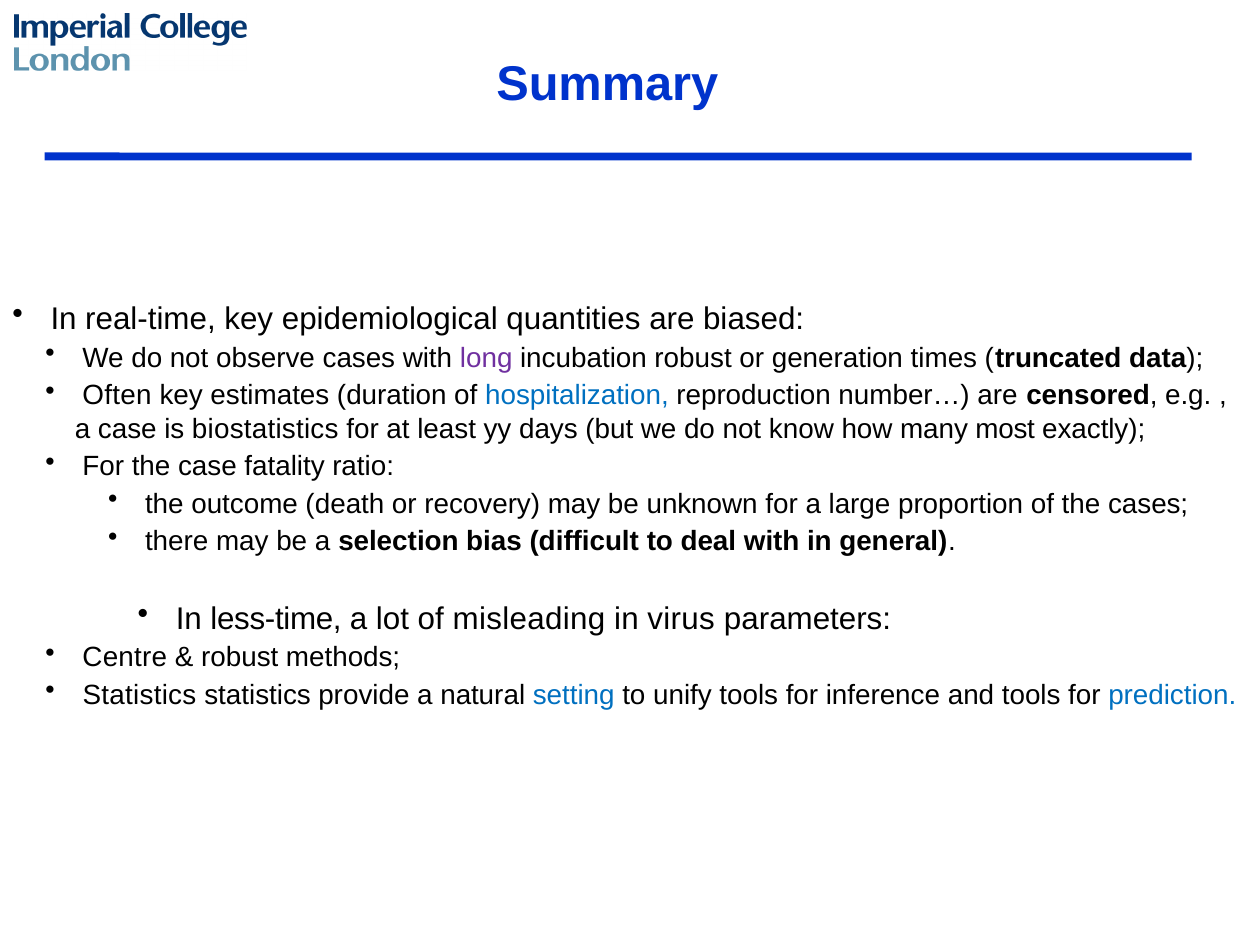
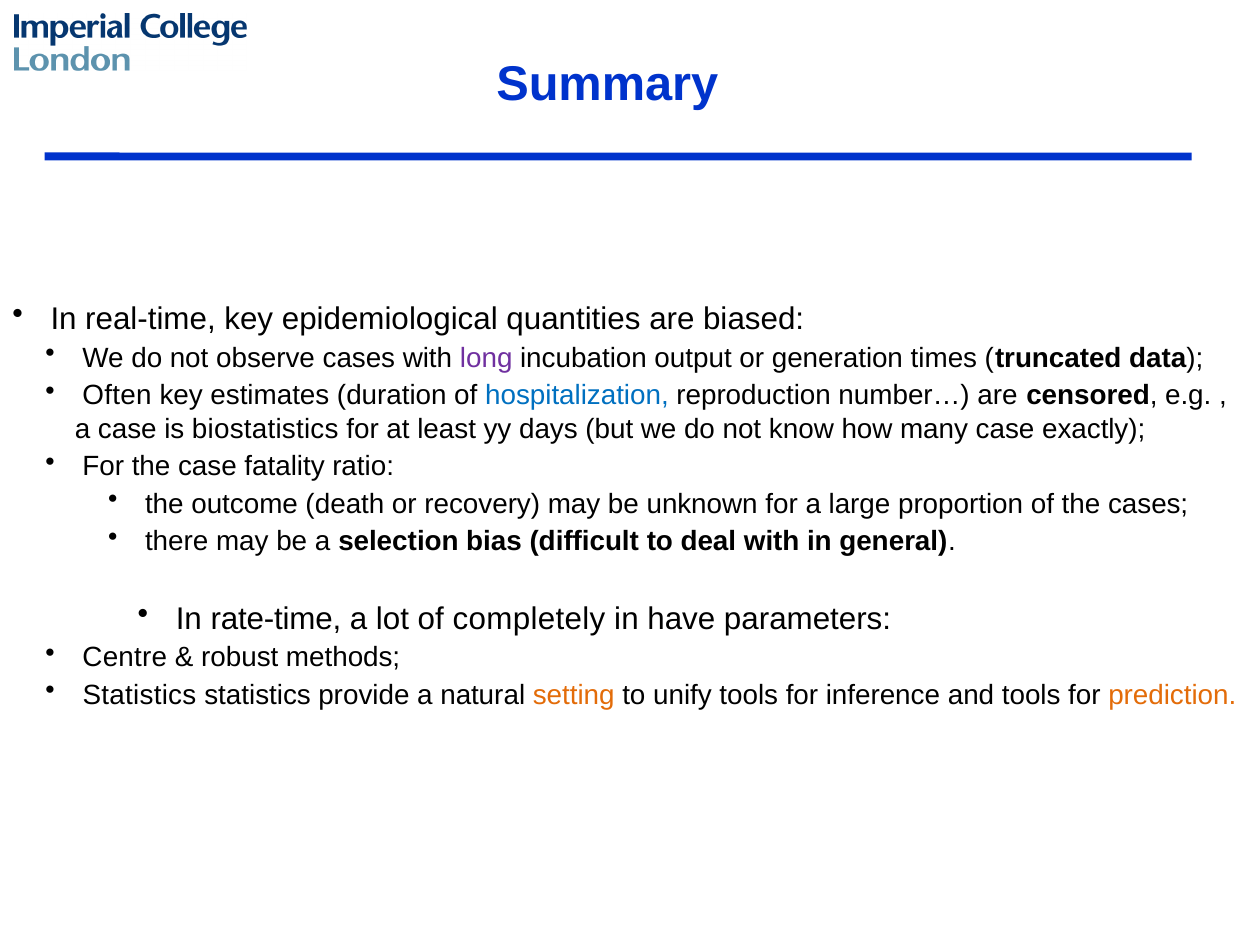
incubation robust: robust -> output
many most: most -> case
less-time: less-time -> rate-time
misleading: misleading -> completely
virus: virus -> have
setting colour: blue -> orange
prediction colour: blue -> orange
